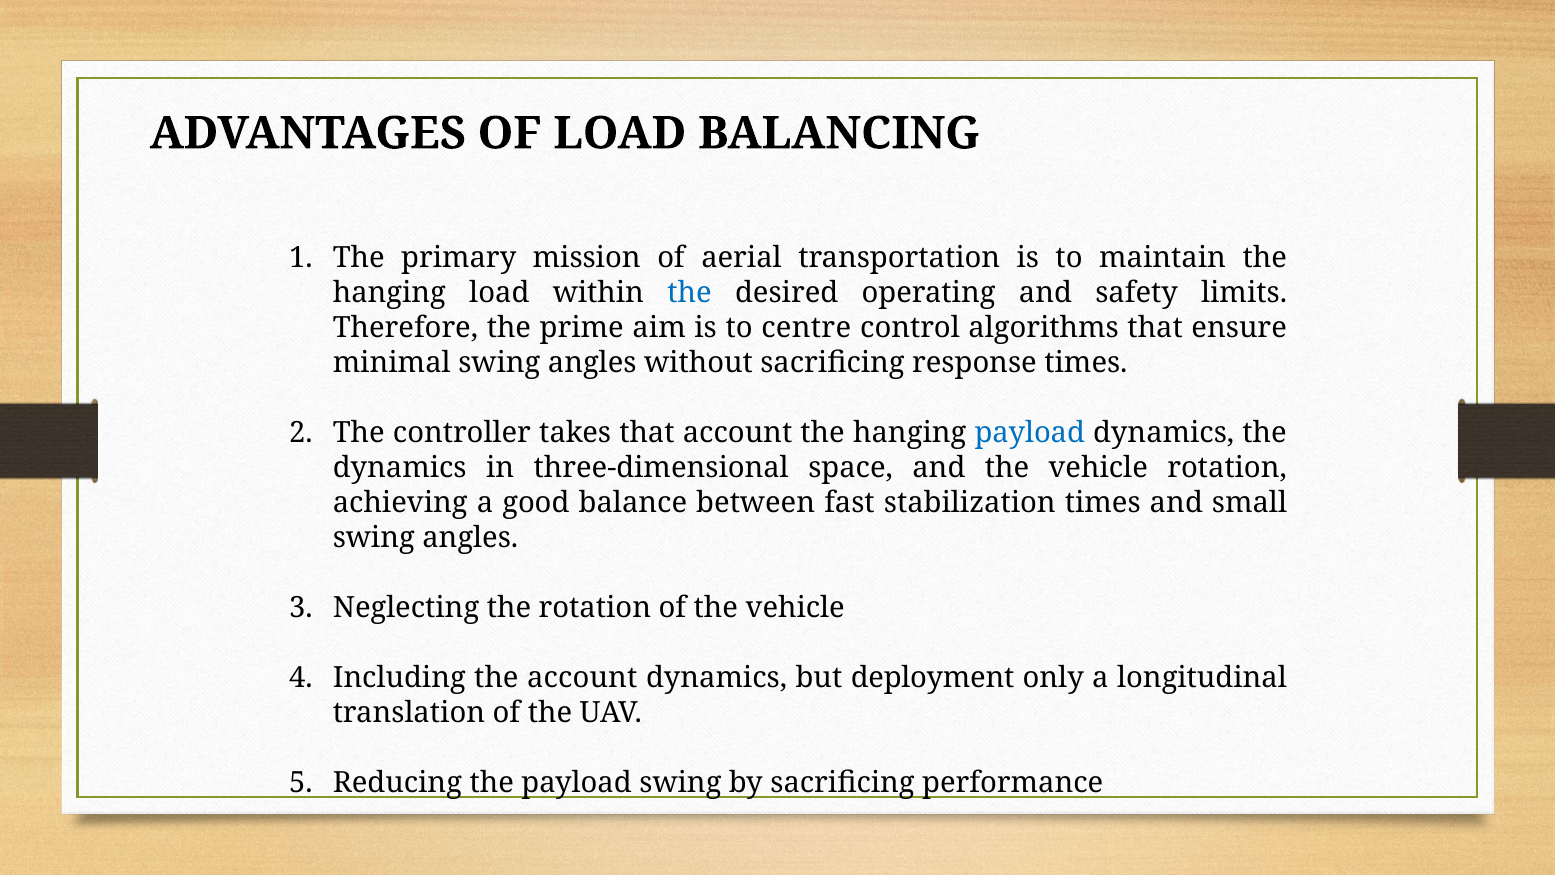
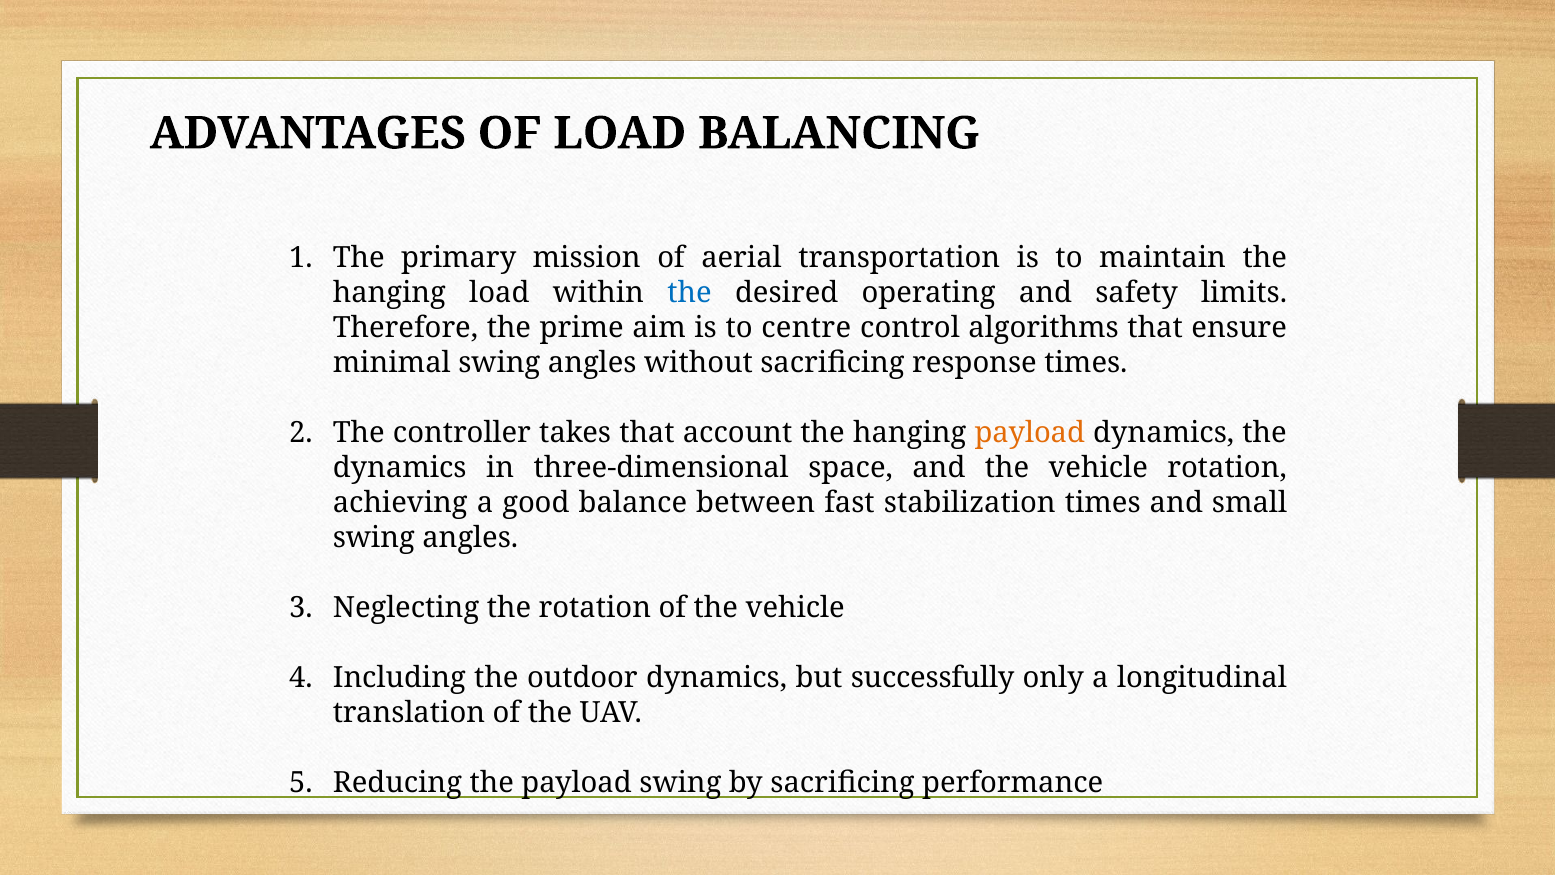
payload at (1030, 432) colour: blue -> orange
the account: account -> outdoor
deployment: deployment -> successfully
